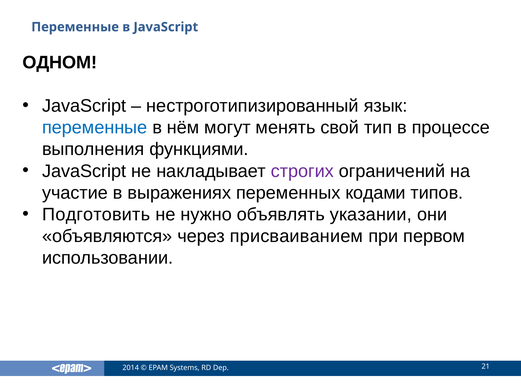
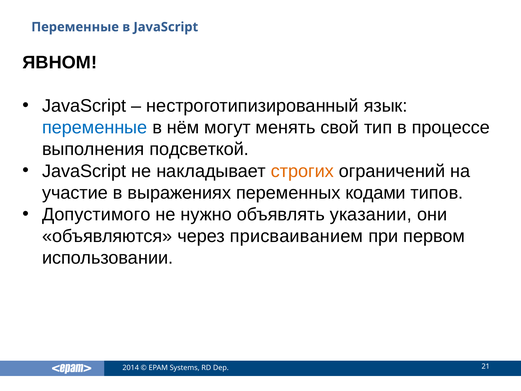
ОДНОМ: ОДНОМ -> ЯВНОМ
функциями: функциями -> подсветкой
строгих colour: purple -> orange
Подготовить: Подготовить -> Допустимого
